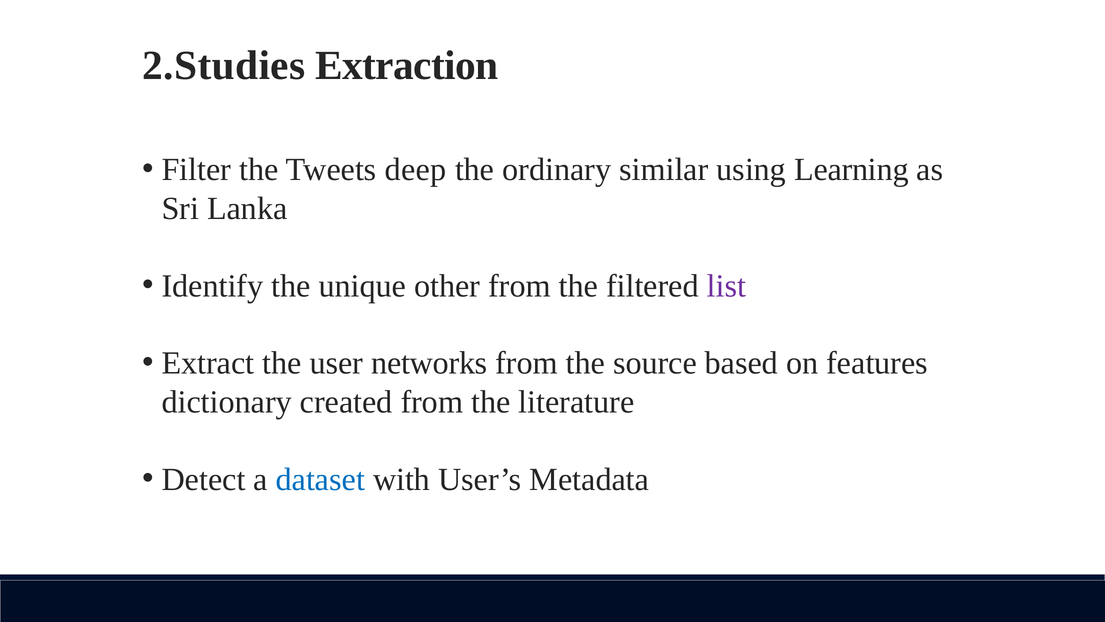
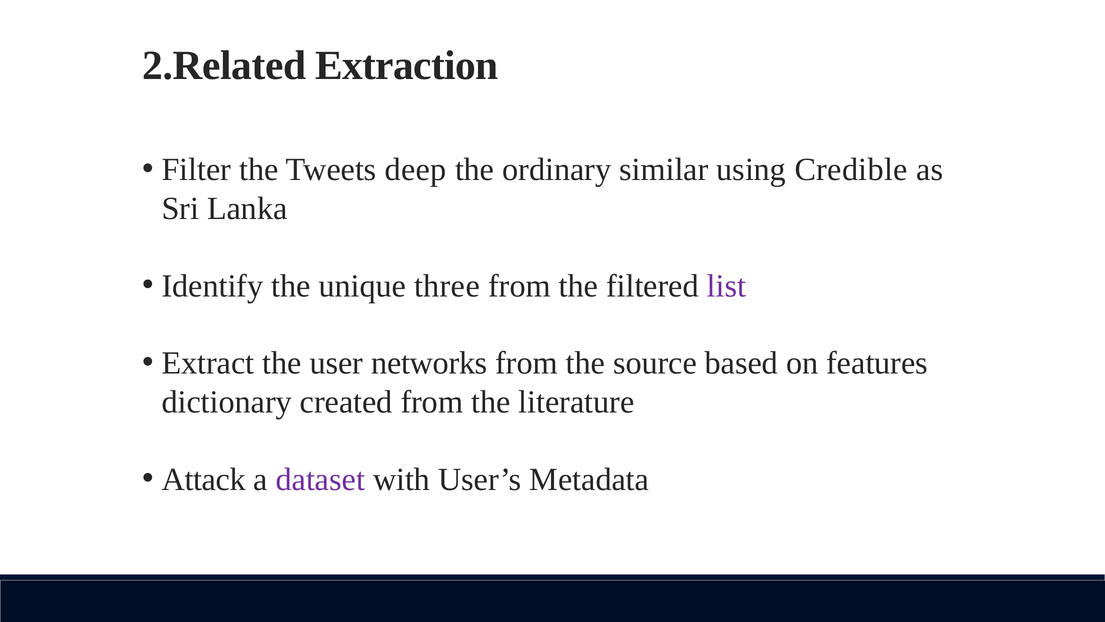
2.Studies: 2.Studies -> 2.Related
Learning: Learning -> Credible
other: other -> three
Detect: Detect -> Attack
dataset colour: blue -> purple
